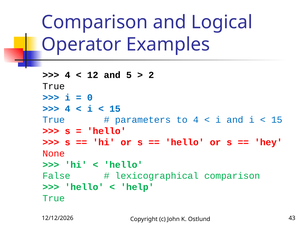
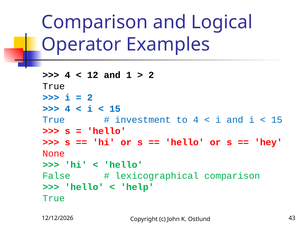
5: 5 -> 1
0 at (90, 97): 0 -> 2
parameters: parameters -> investment
